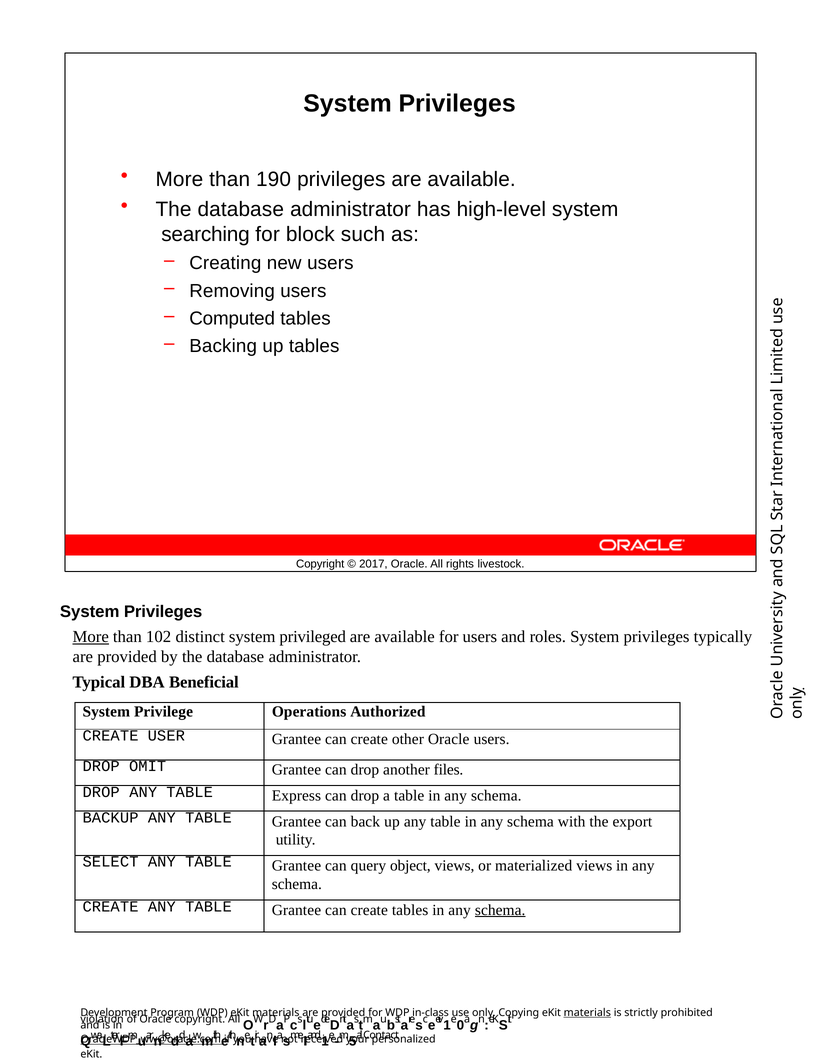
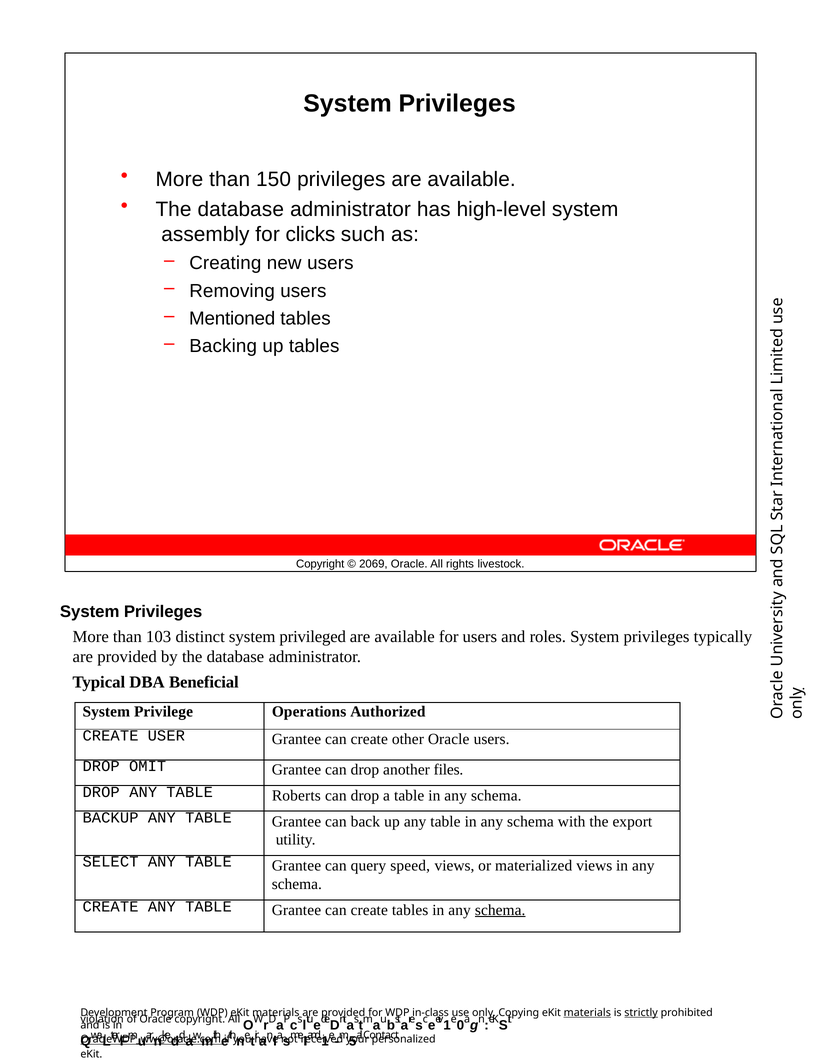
190: 190 -> 150
searching: searching -> assembly
block: block -> clicks
Computed: Computed -> Mentioned
2017: 2017 -> 2069
More at (91, 636) underline: present -> none
102: 102 -> 103
Express: Express -> Roberts
object: object -> speed
strictly underline: none -> present
